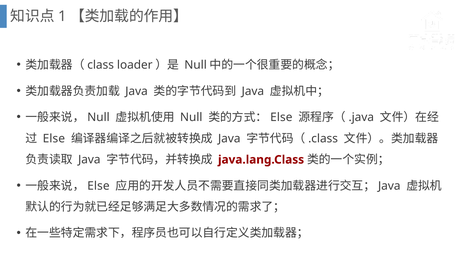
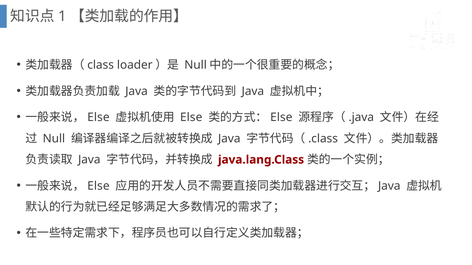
Null at (99, 118): Null -> Else
Null at (191, 118): Null -> Else
Else at (54, 139): Else -> Null
